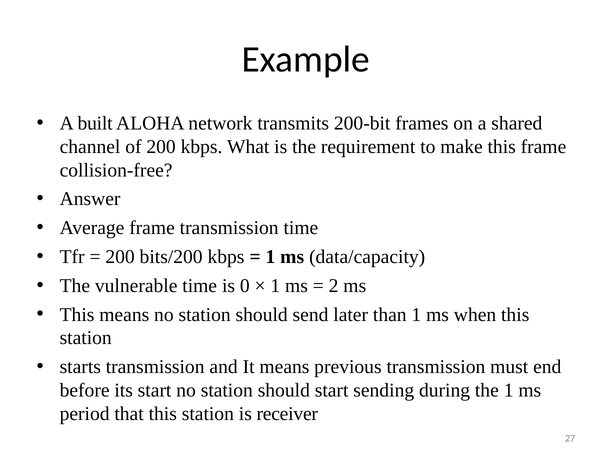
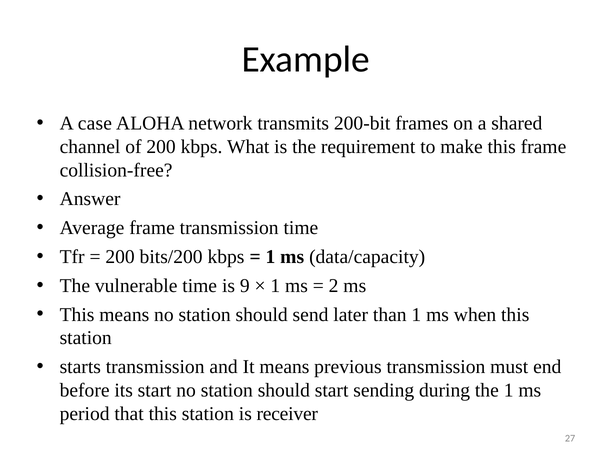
built: built -> case
0: 0 -> 9
